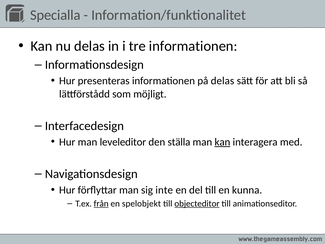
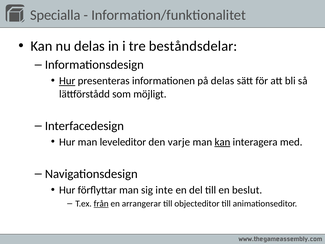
tre informationen: informationen -> beståndsdelar
Hur at (67, 81) underline: none -> present
ställa: ställa -> varje
kunna: kunna -> beslut
spelobjekt: spelobjekt -> arrangerar
objecteditor underline: present -> none
